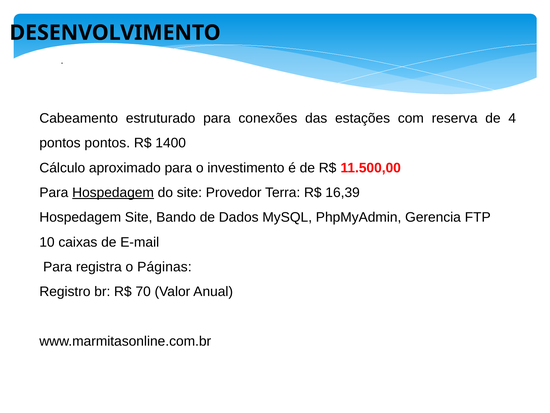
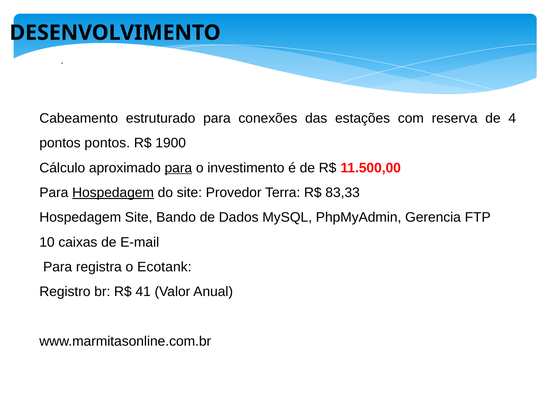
1400: 1400 -> 1900
para at (178, 168) underline: none -> present
16,39: 16,39 -> 83,33
Páginas: Páginas -> Ecotank
70: 70 -> 41
